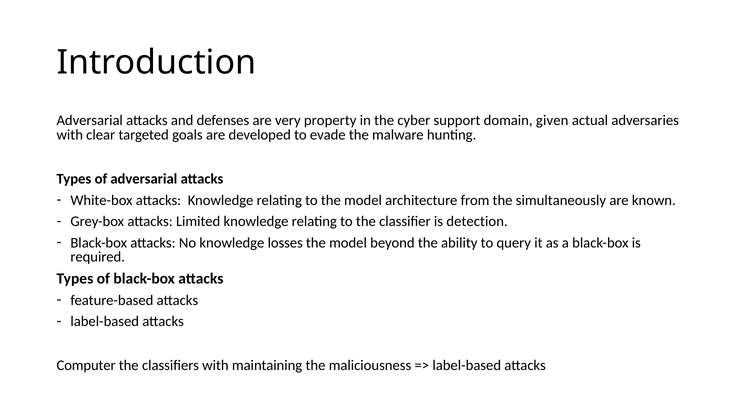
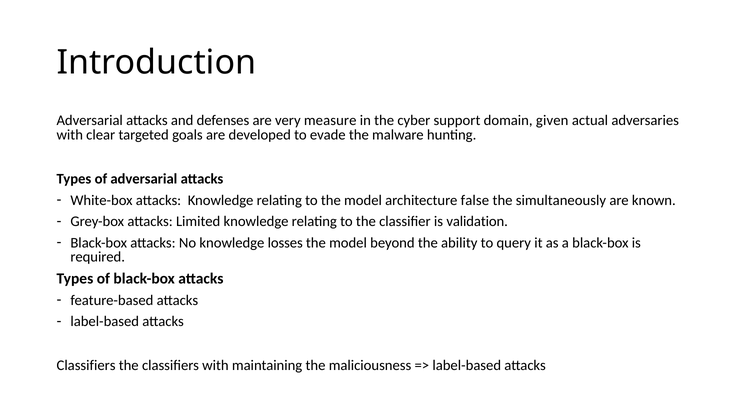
property: property -> measure
from: from -> false
detection: detection -> validation
Computer at (86, 365): Computer -> Classifiers
